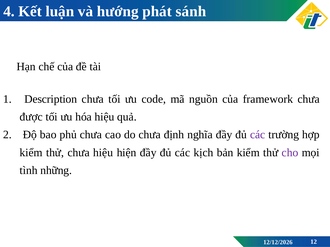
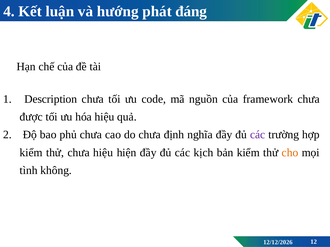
sánh: sánh -> đáng
cho colour: purple -> orange
những: những -> không
